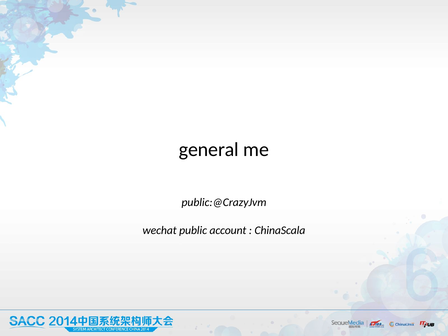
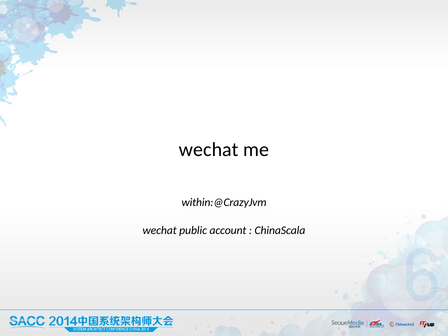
general at (209, 150): general -> wechat
public:@CrazyJvm: public:@CrazyJvm -> within:@CrazyJvm
